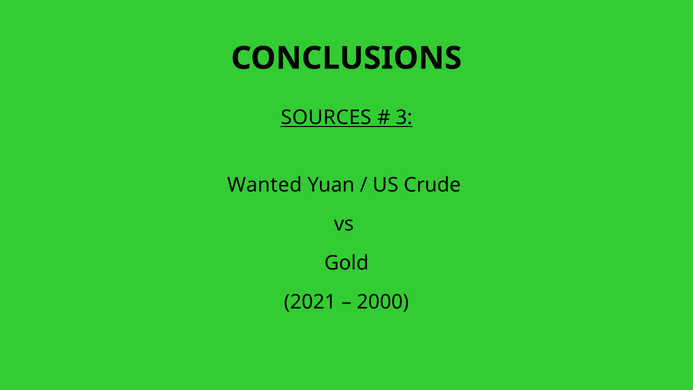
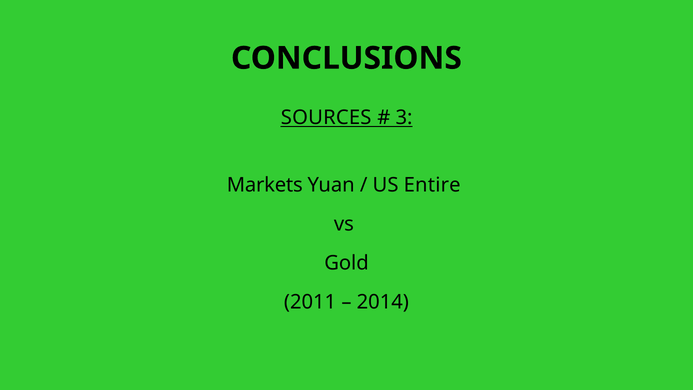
Wanted: Wanted -> Markets
Crude: Crude -> Entire
2021: 2021 -> 2011
2000: 2000 -> 2014
